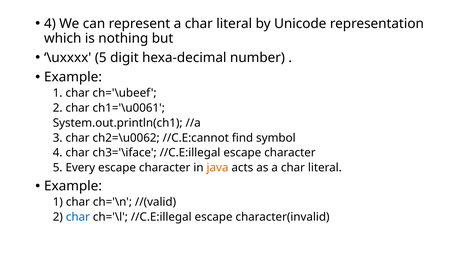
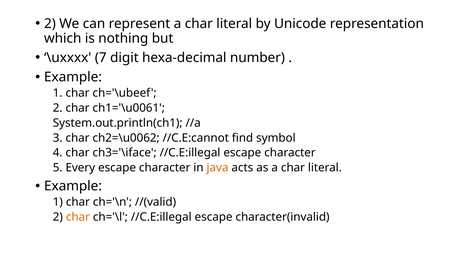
4 at (50, 24): 4 -> 2
\uxxxx 5: 5 -> 7
char at (78, 217) colour: blue -> orange
